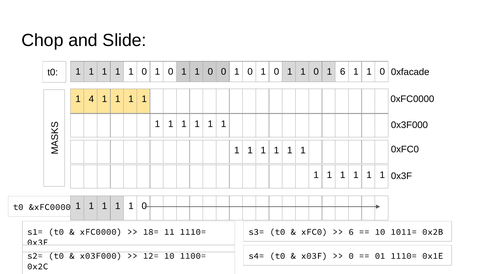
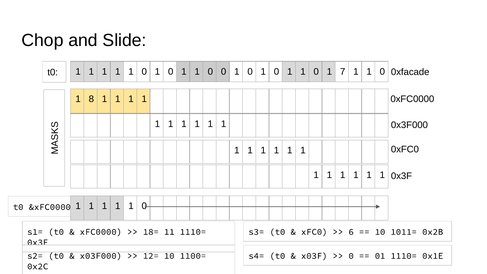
1 6: 6 -> 7
4: 4 -> 8
